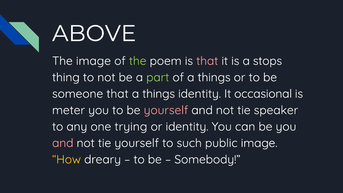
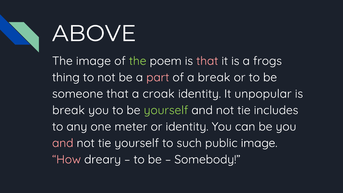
stops: stops -> frogs
part colour: light green -> pink
of a things: things -> break
things at (159, 94): things -> croak
occasional: occasional -> unpopular
meter at (69, 110): meter -> break
yourself at (166, 110) colour: pink -> light green
speaker: speaker -> includes
trying: trying -> meter
How colour: yellow -> pink
